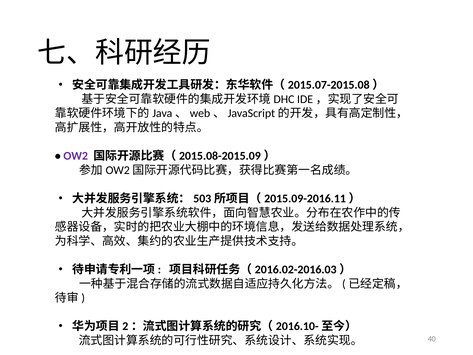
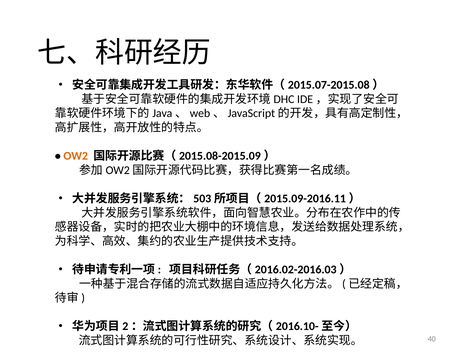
OW2 colour: purple -> orange
